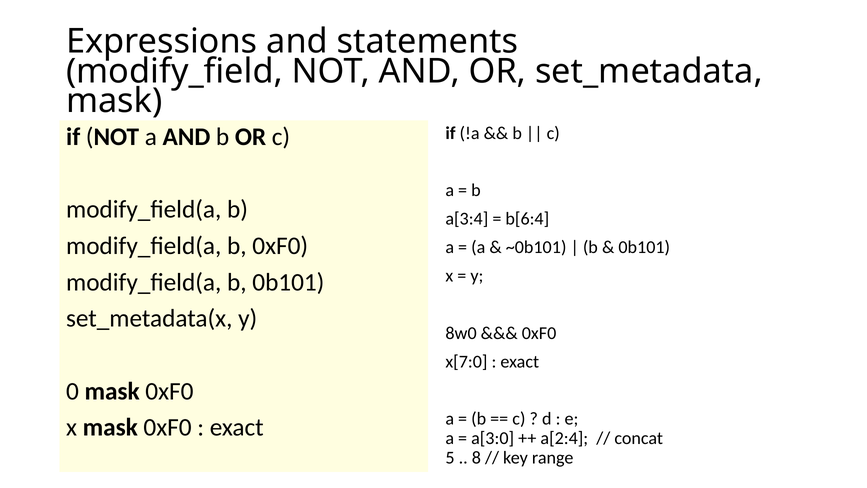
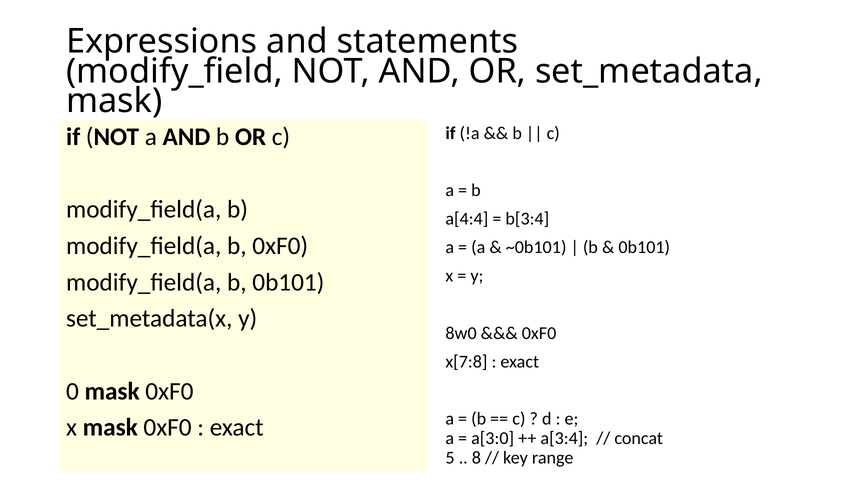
a[3:4: a[3:4 -> a[4:4
b[6:4: b[6:4 -> b[3:4
x[7:0: x[7:0 -> x[7:8
a[2:4: a[2:4 -> a[3:4
